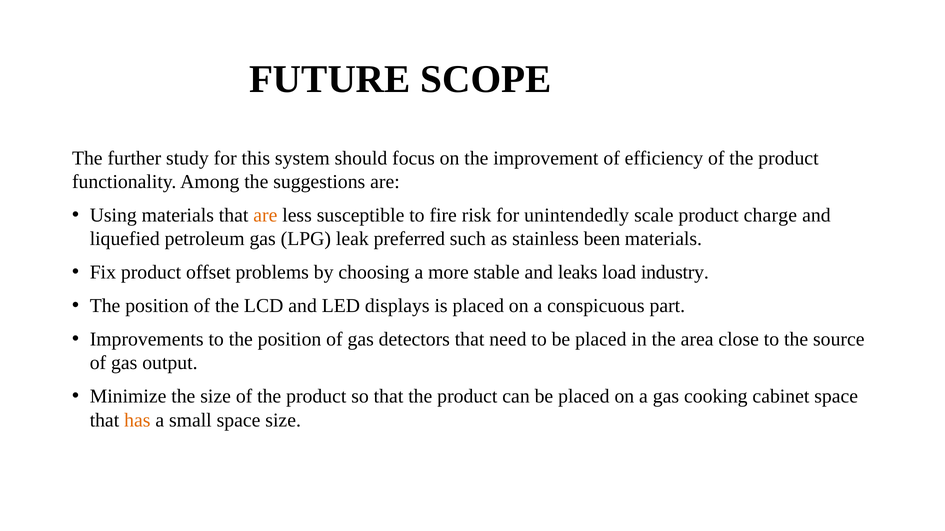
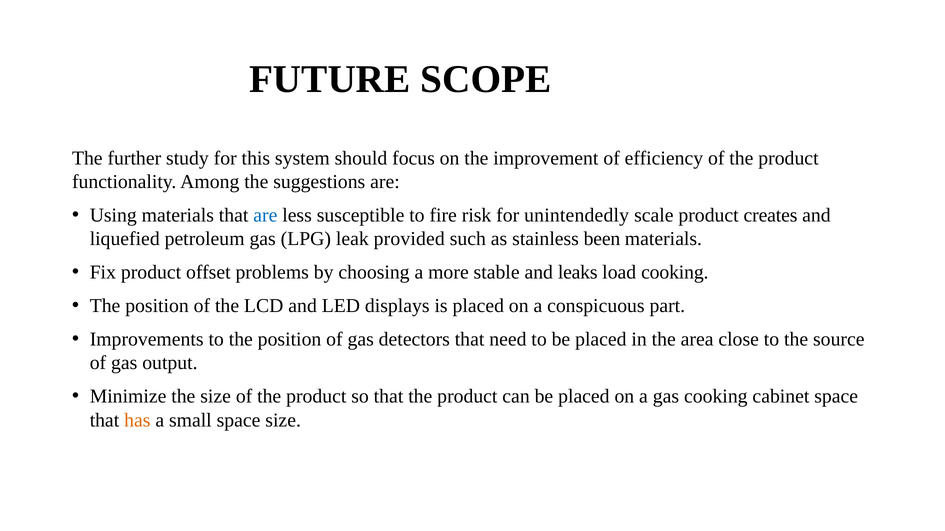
are at (265, 215) colour: orange -> blue
charge: charge -> creates
preferred: preferred -> provided
load industry: industry -> cooking
